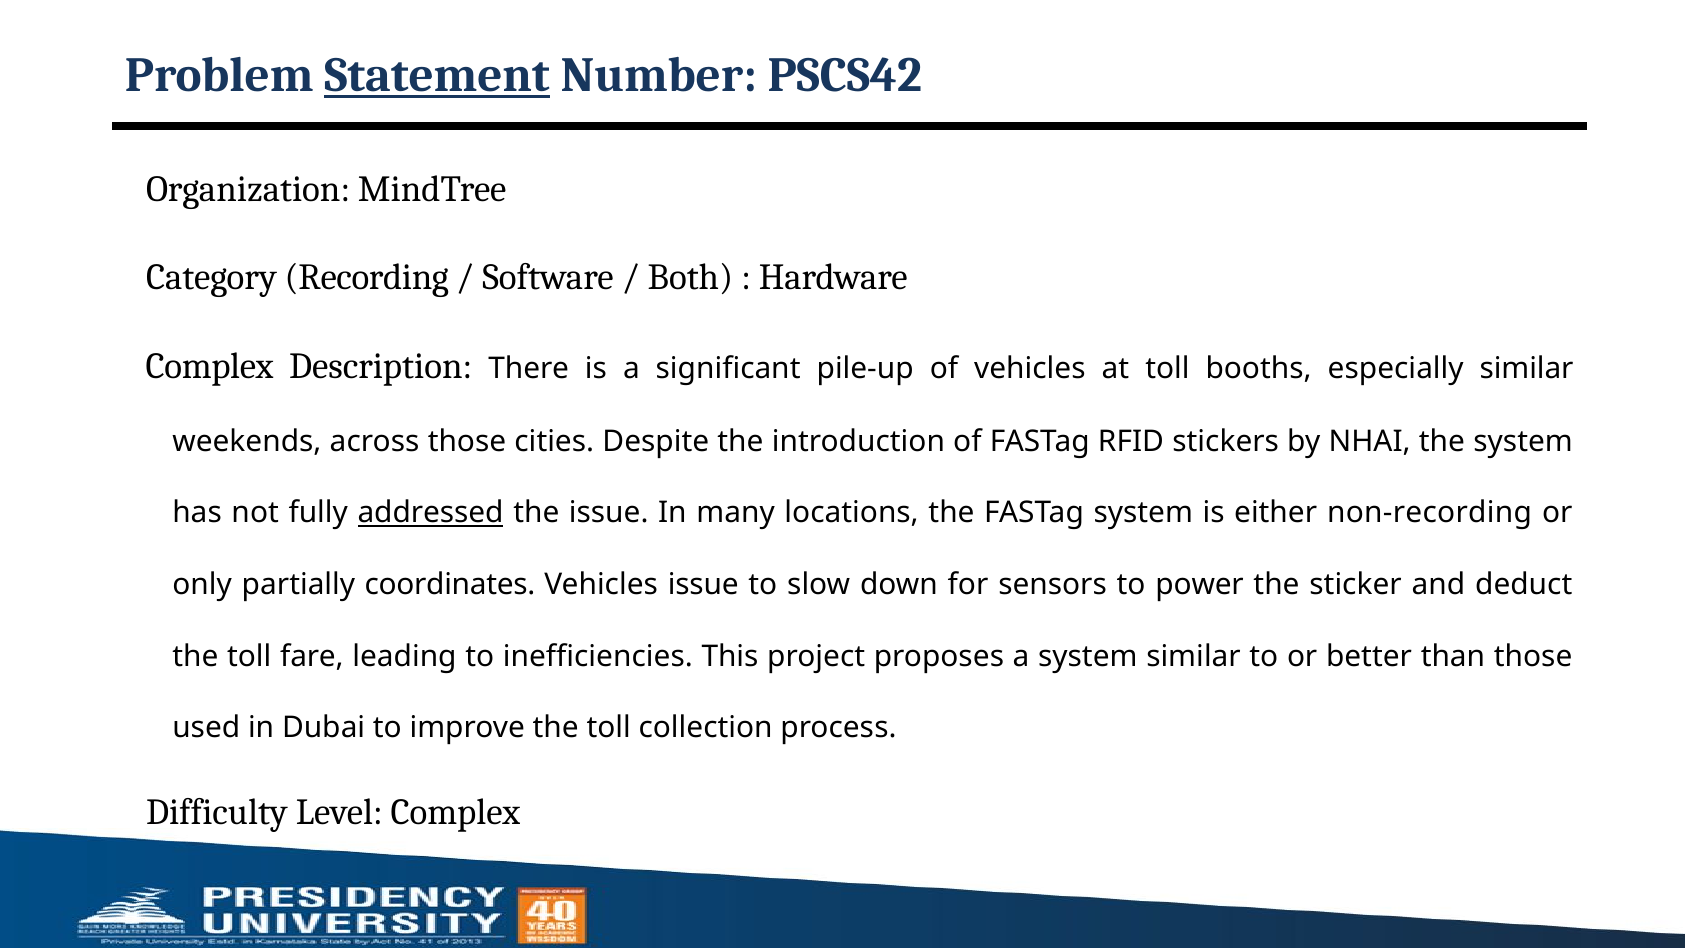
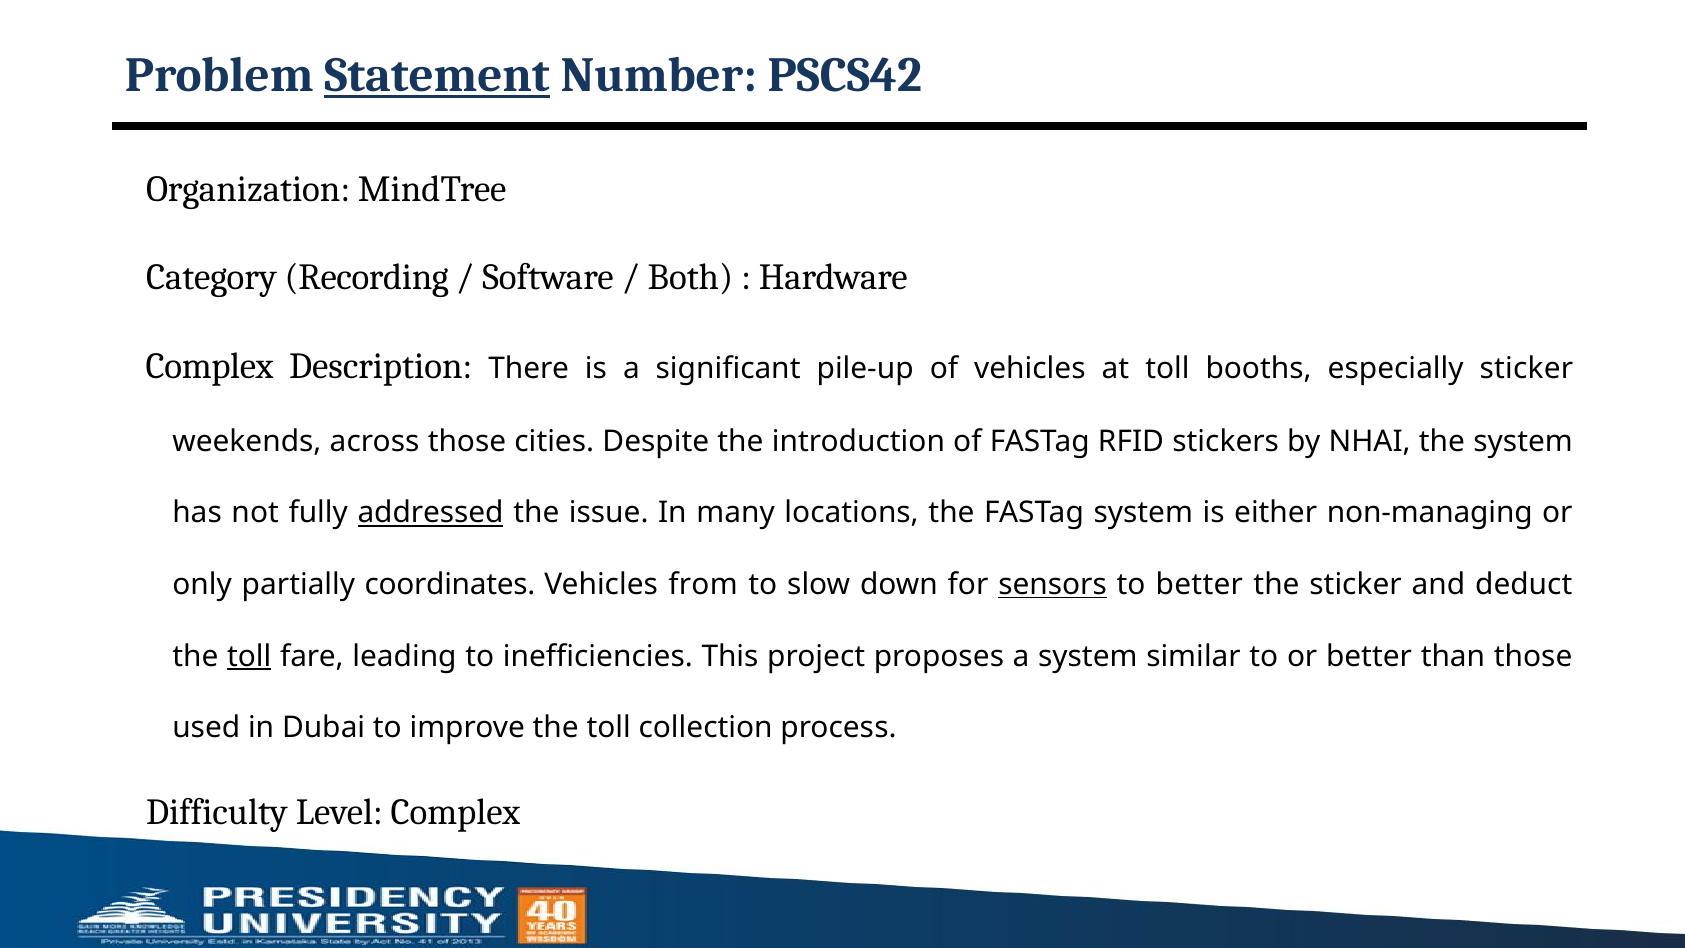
especially similar: similar -> sticker
non-recording: non-recording -> non-managing
Vehicles issue: issue -> from
sensors underline: none -> present
to power: power -> better
toll at (249, 656) underline: none -> present
